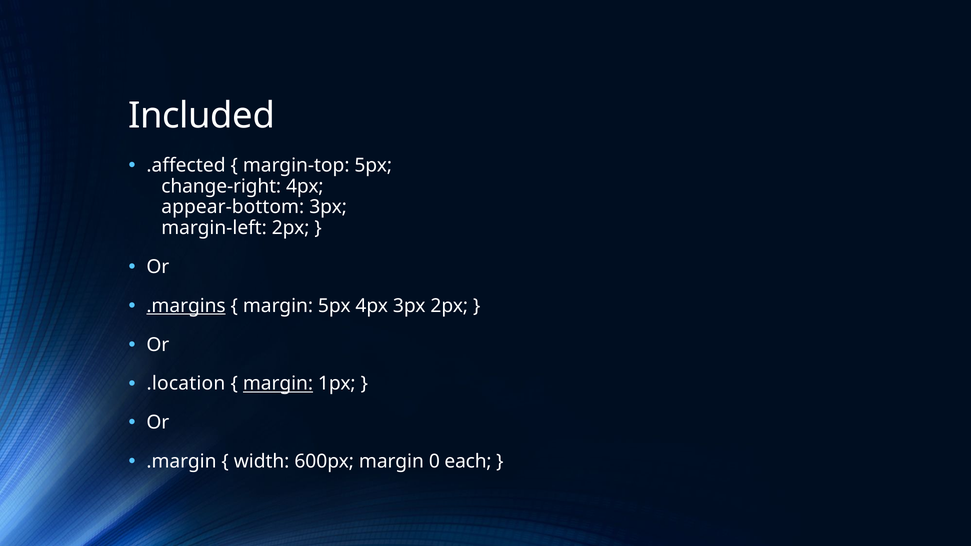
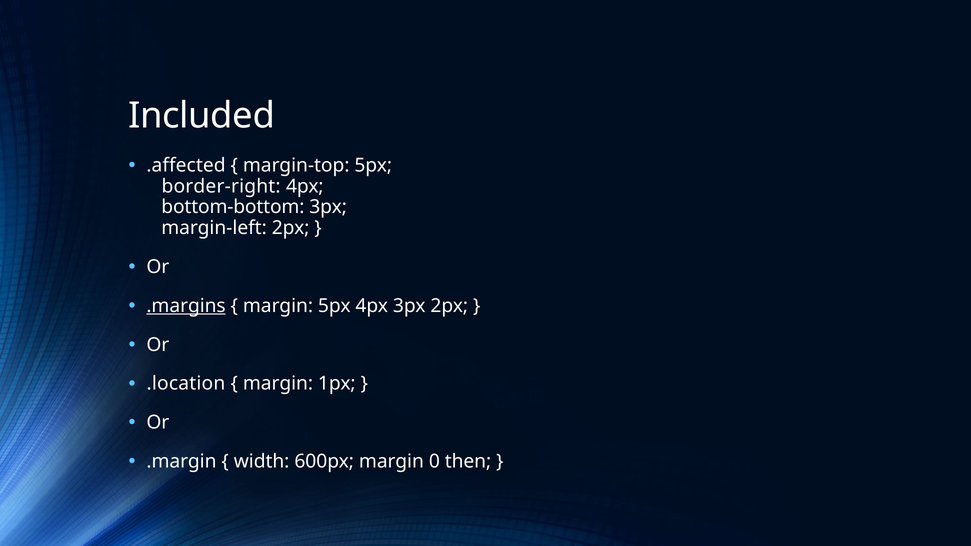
change-right: change-right -> border-right
appear-bottom: appear-bottom -> bottom-bottom
margin at (278, 384) underline: present -> none
each: each -> then
